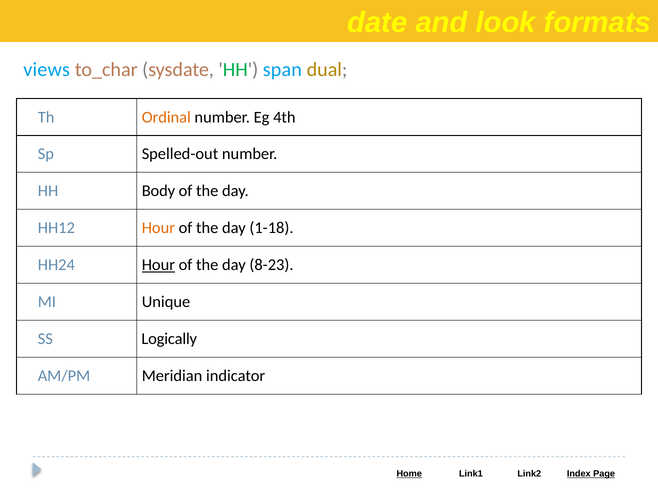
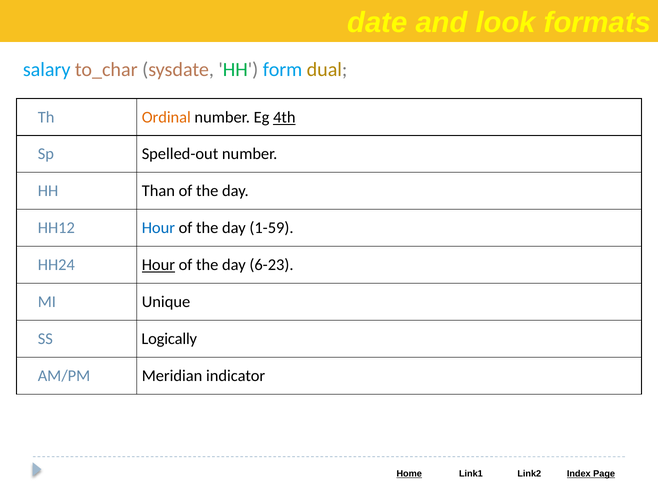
views: views -> salary
span: span -> form
4th underline: none -> present
Body: Body -> Than
Hour at (158, 228) colour: orange -> blue
1-18: 1-18 -> 1-59
8-23: 8-23 -> 6-23
